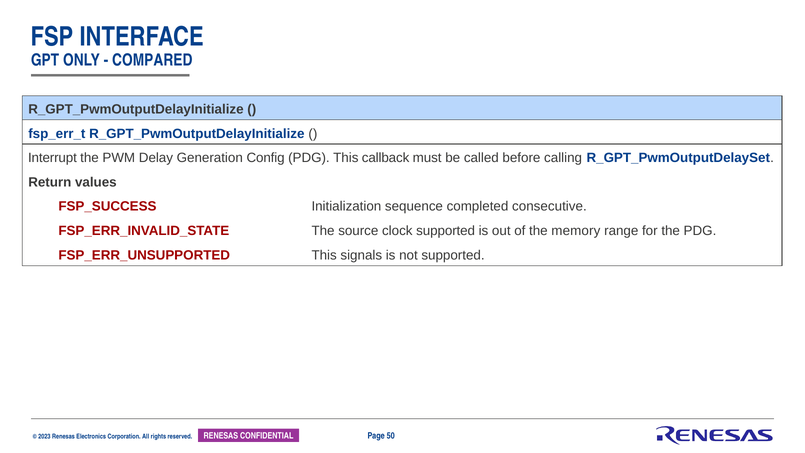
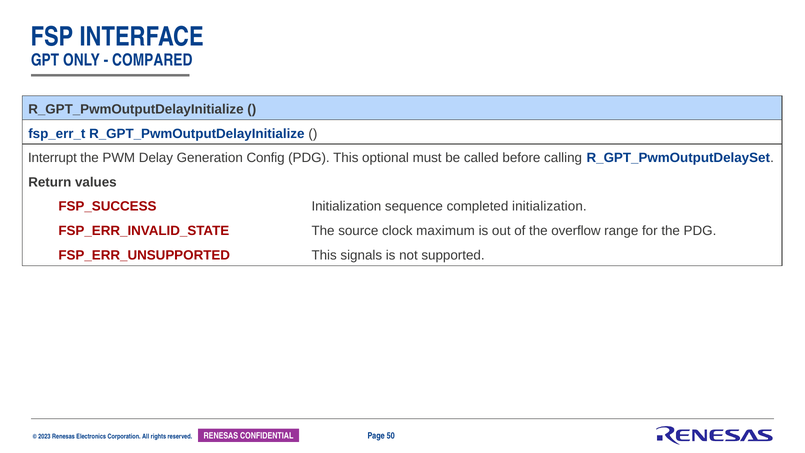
callback: callback -> optional
completed consecutive: consecutive -> initialization
clock supported: supported -> maximum
memory: memory -> overflow
